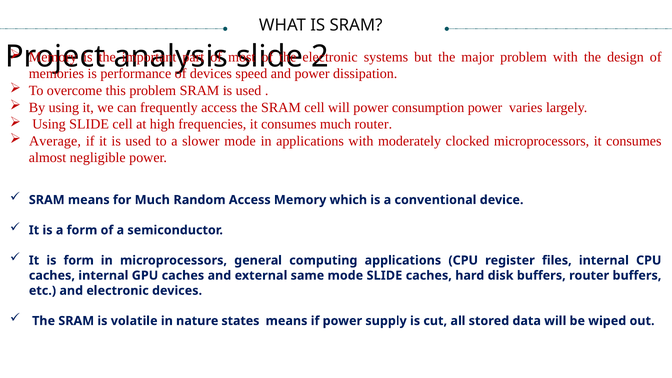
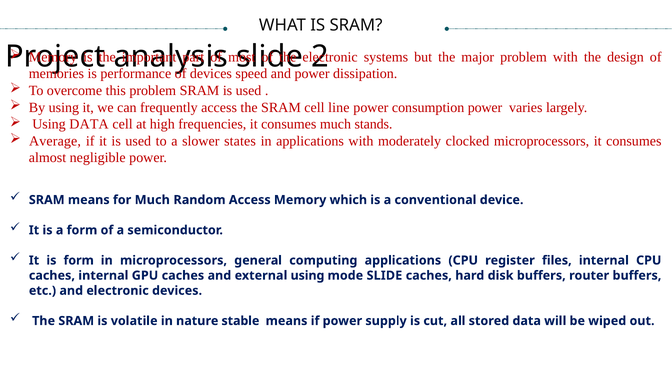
cell will: will -> line
Using SLIDE: SLIDE -> DATA
much router: router -> stands
slower mode: mode -> states
external same: same -> using
states: states -> stable
